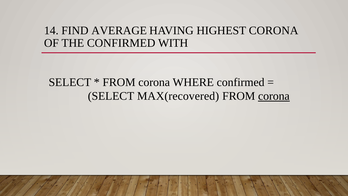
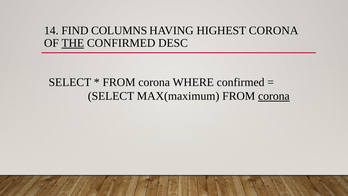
AVERAGE: AVERAGE -> COLUMNS
THE underline: none -> present
WITH: WITH -> DESC
MAX(recovered: MAX(recovered -> MAX(maximum
